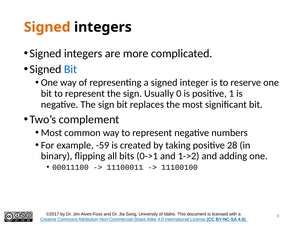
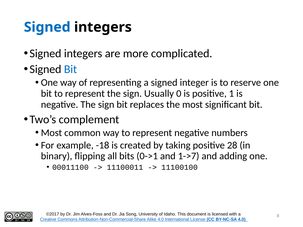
Signed at (47, 27) colour: orange -> blue
-59: -59 -> -18
1->2: 1->2 -> 1->7
